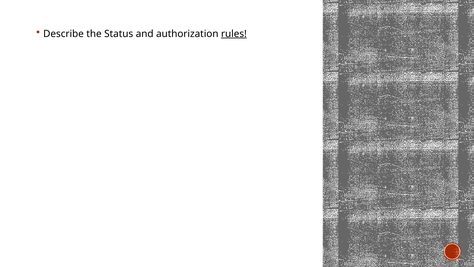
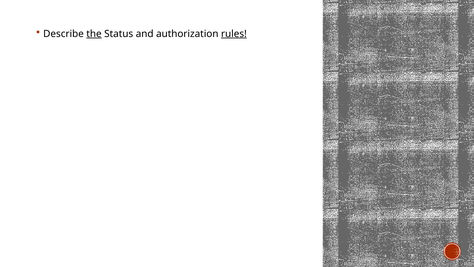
the underline: none -> present
